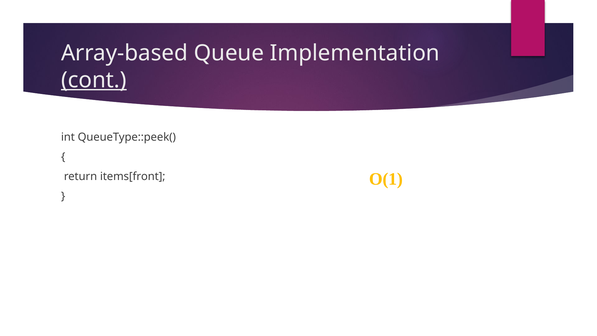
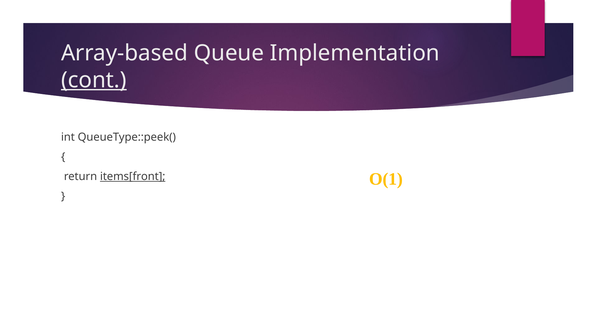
items[front underline: none -> present
